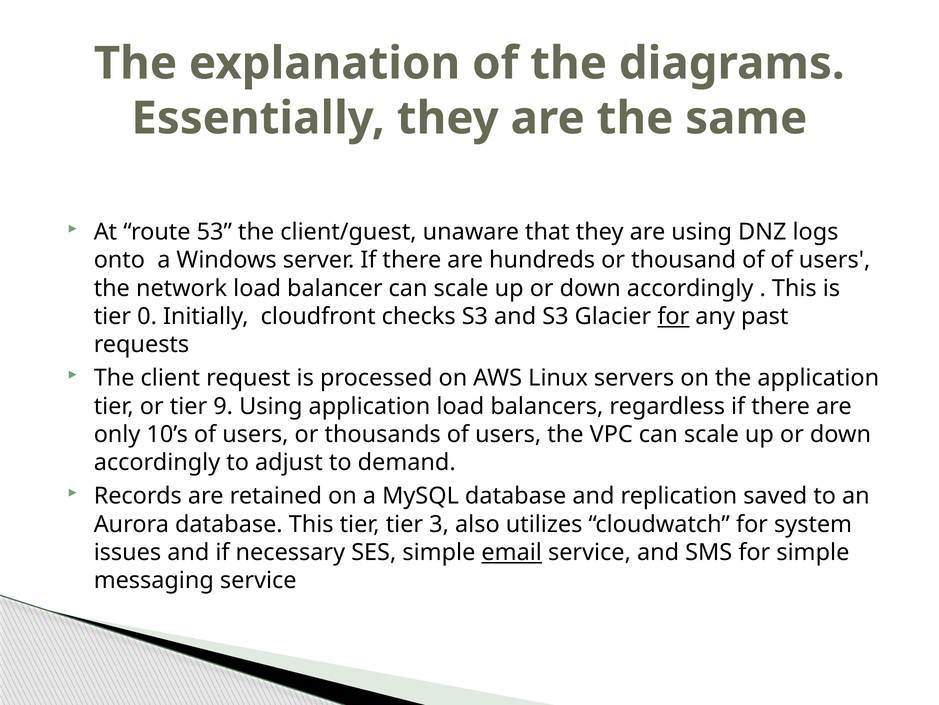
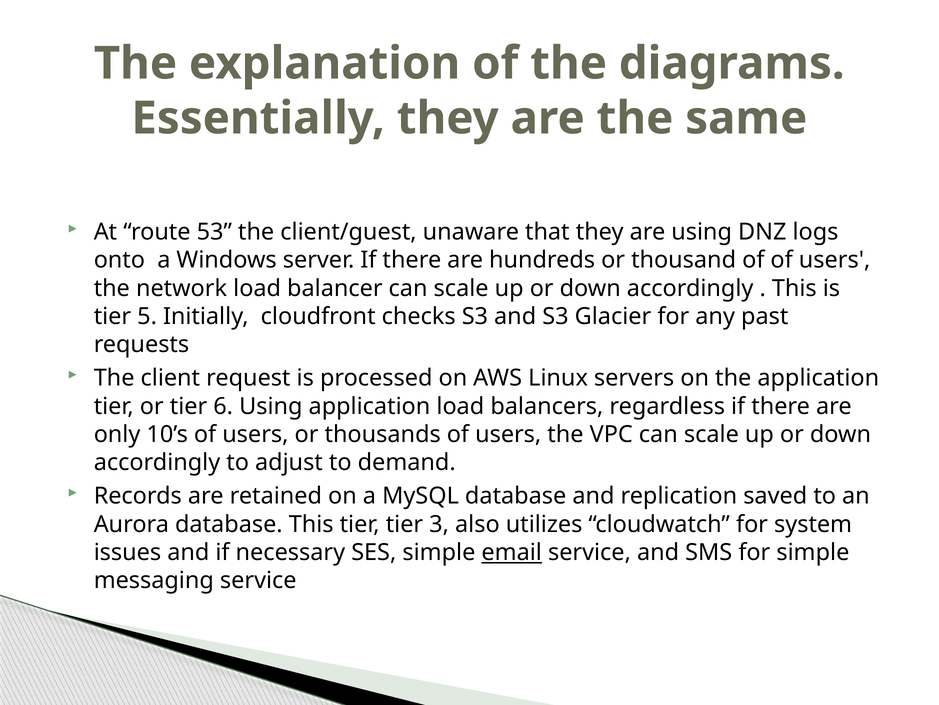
0: 0 -> 5
for at (673, 316) underline: present -> none
9: 9 -> 6
